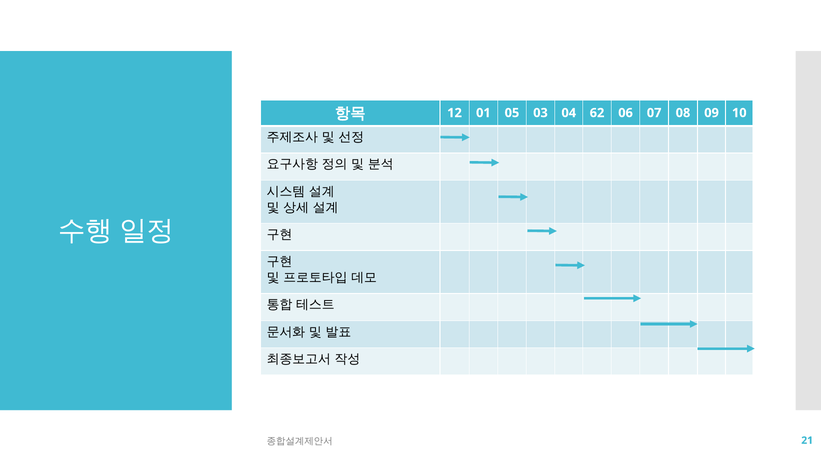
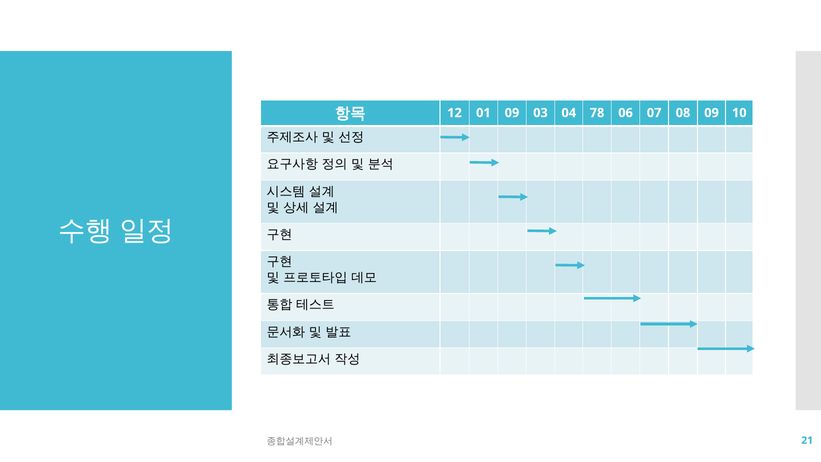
01 05: 05 -> 09
62: 62 -> 78
